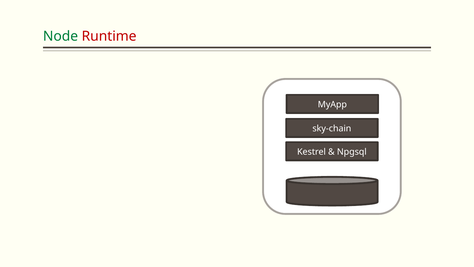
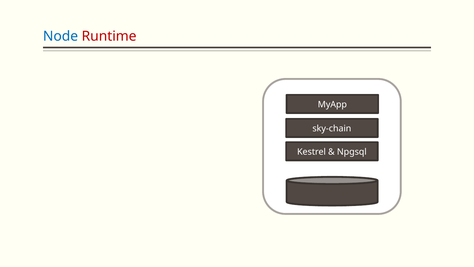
Node colour: green -> blue
